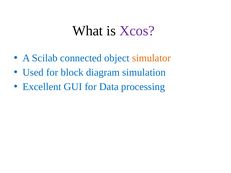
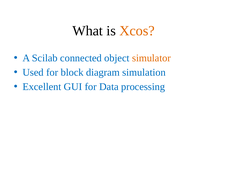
Xcos colour: purple -> orange
